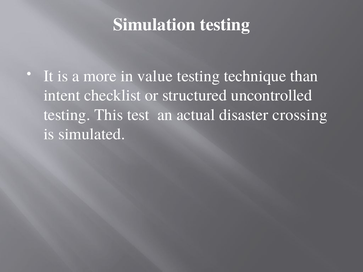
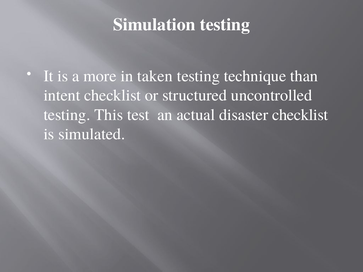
value: value -> taken
disaster crossing: crossing -> checklist
